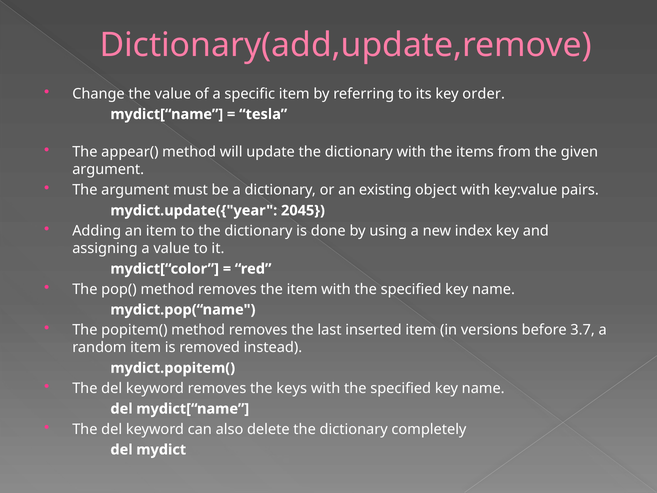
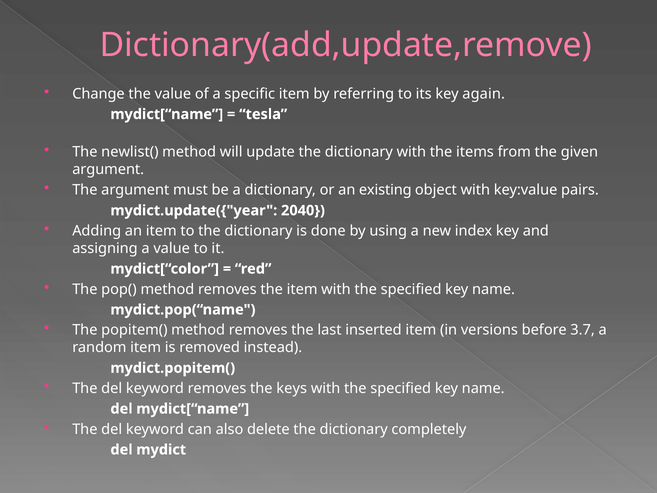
order: order -> again
appear(: appear( -> newlist(
2045: 2045 -> 2040
